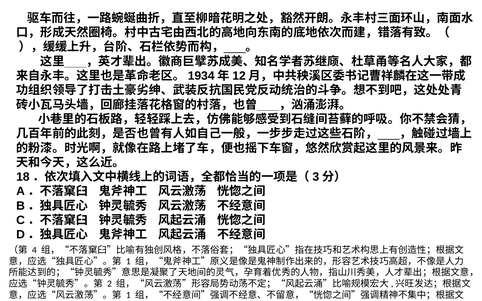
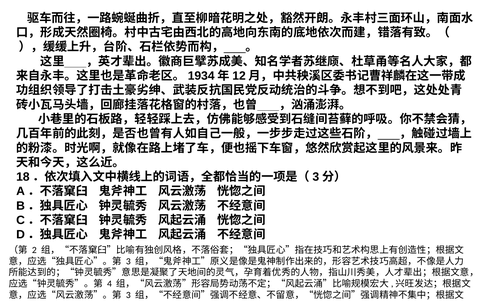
4: 4 -> 2
1 at (128, 262): 1 -> 3
2: 2 -> 4
1 at (128, 295): 1 -> 3
